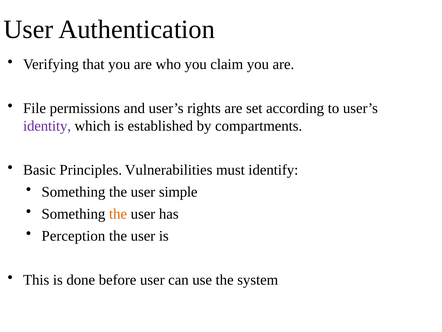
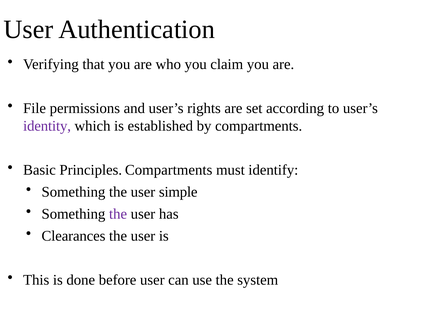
Principles Vulnerabilities: Vulnerabilities -> Compartments
the at (118, 214) colour: orange -> purple
Perception: Perception -> Clearances
